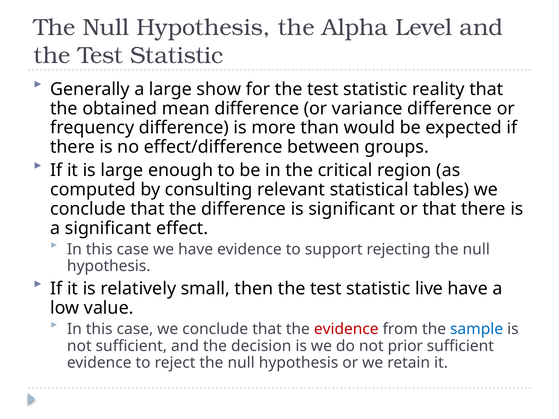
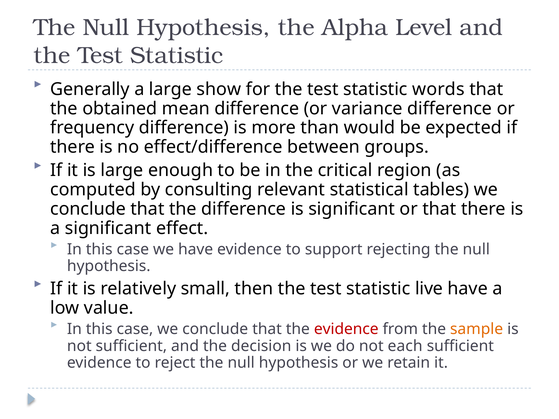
reality: reality -> words
sample colour: blue -> orange
prior: prior -> each
